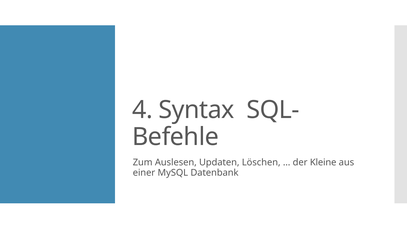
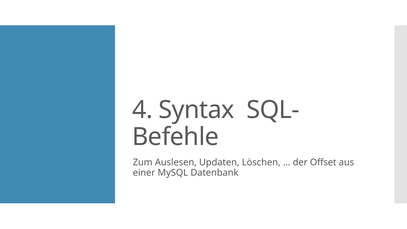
Kleine: Kleine -> Offset
